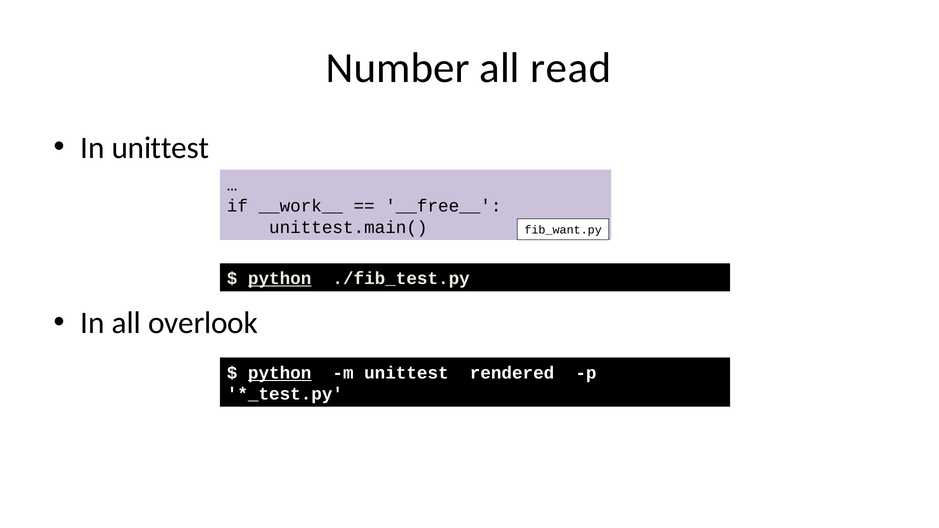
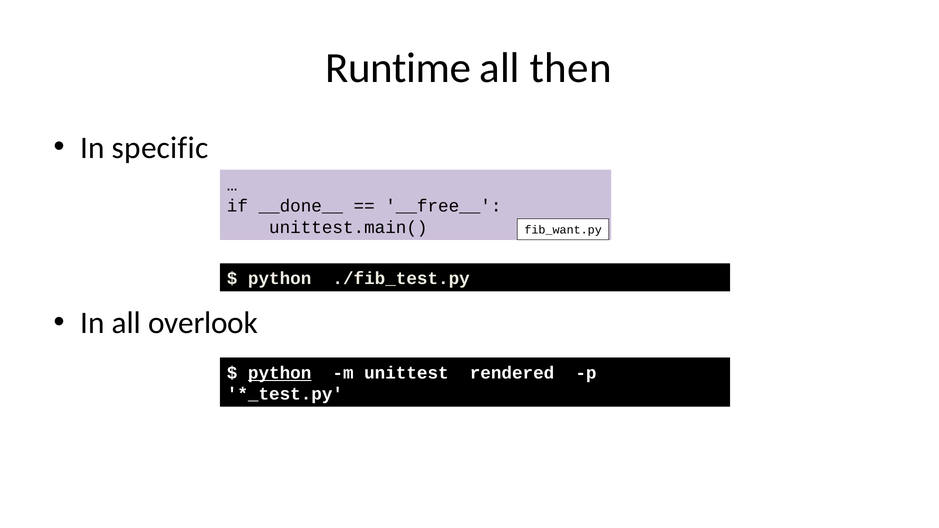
Number: Number -> Runtime
read: read -> then
In unittest: unittest -> specific
__work__: __work__ -> __done__
python at (280, 279) underline: present -> none
